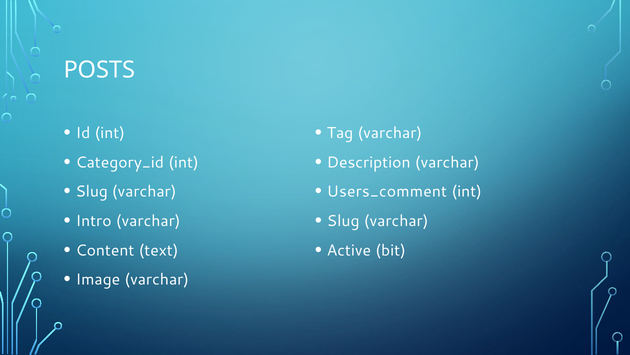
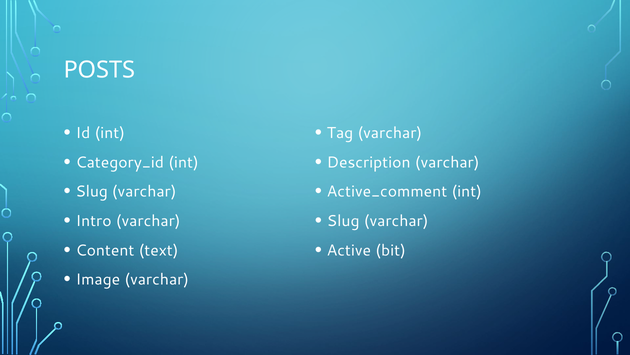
Users_comment: Users_comment -> Active_comment
